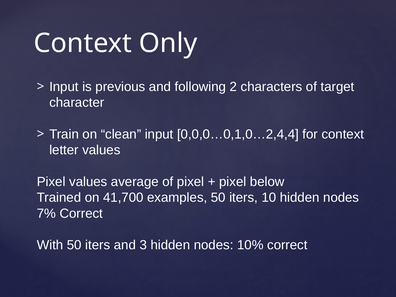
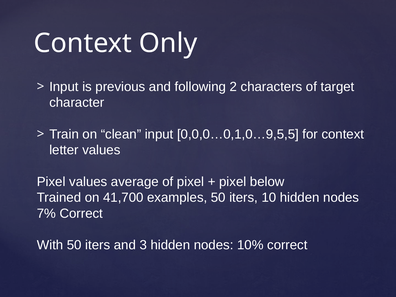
0,0,0…0,1,0…2,4,4: 0,0,0…0,1,0…2,4,4 -> 0,0,0…0,1,0…9,5,5
